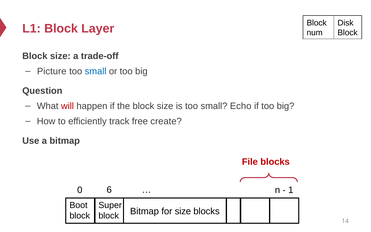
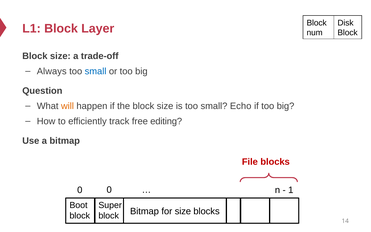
Picture: Picture -> Always
will colour: red -> orange
create: create -> editing
0 6: 6 -> 0
